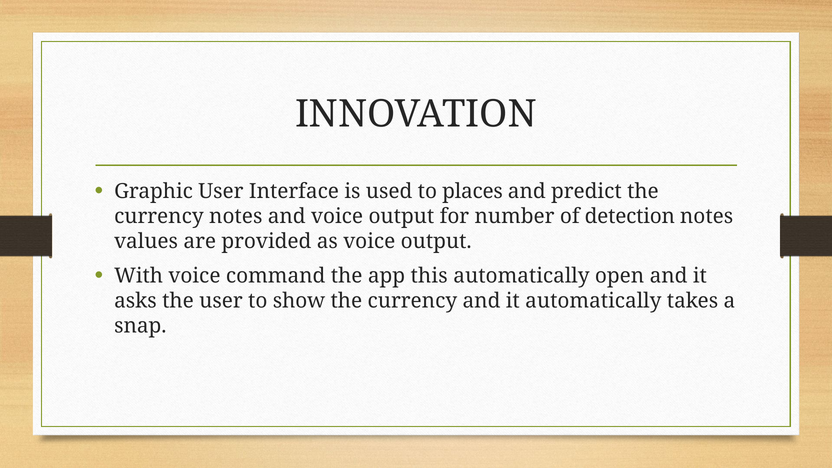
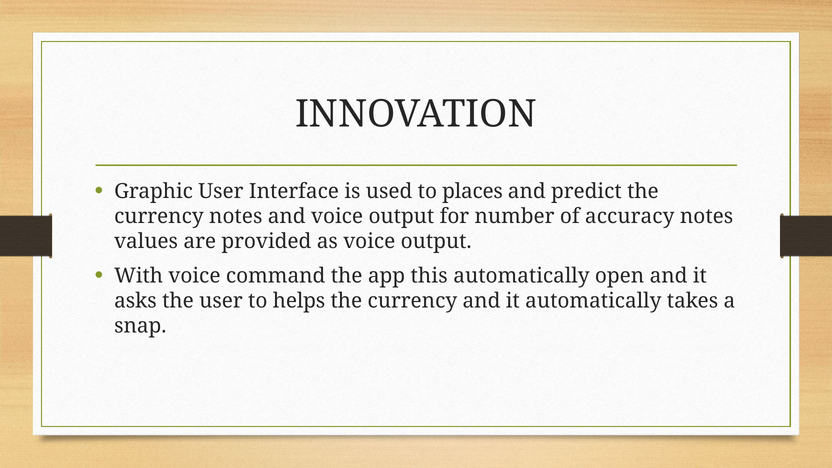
detection: detection -> accuracy
show: show -> helps
